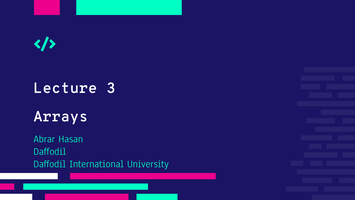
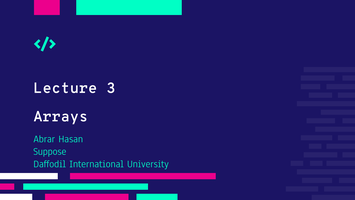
Daffodil at (50, 151): Daffodil -> Suppose
